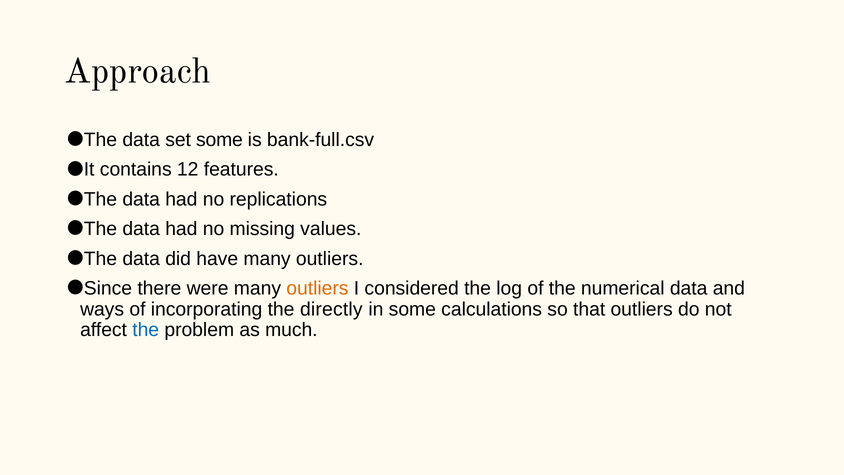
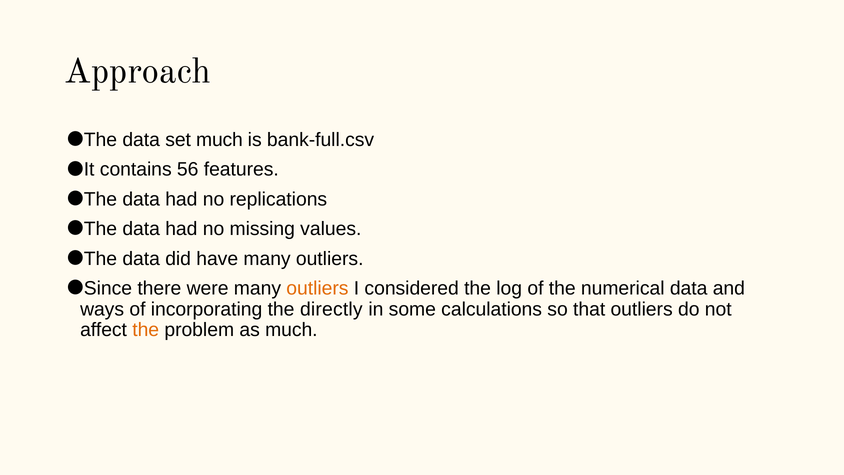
set some: some -> much
12: 12 -> 56
the at (146, 330) colour: blue -> orange
